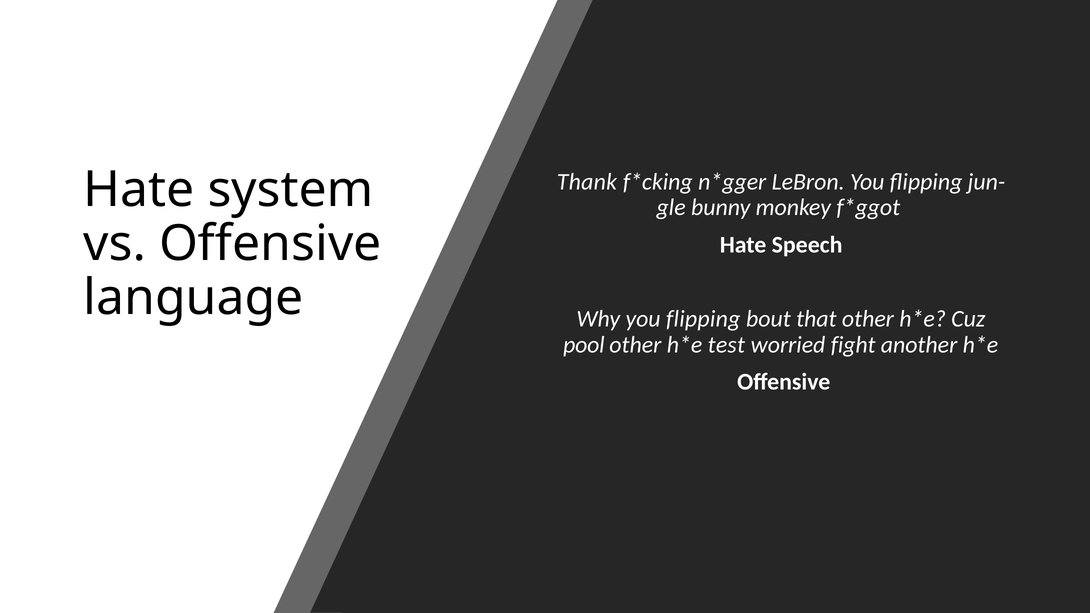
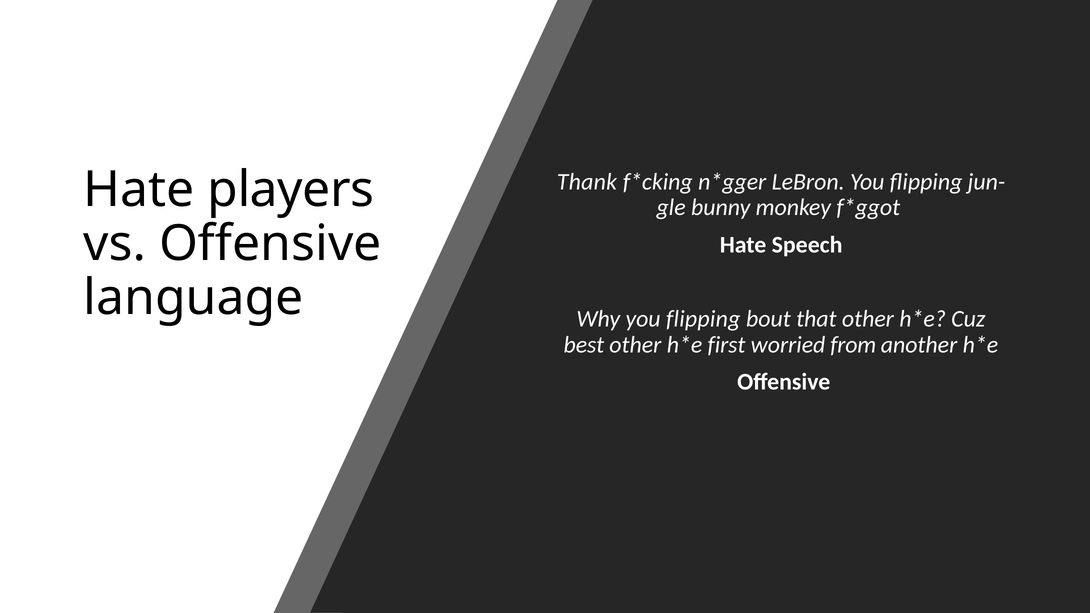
system: system -> players
pool: pool -> best
test: test -> first
fight: fight -> from
